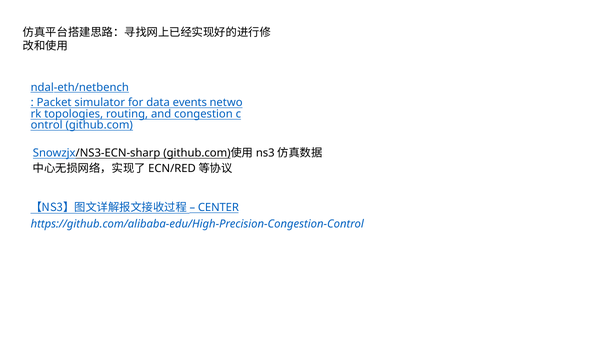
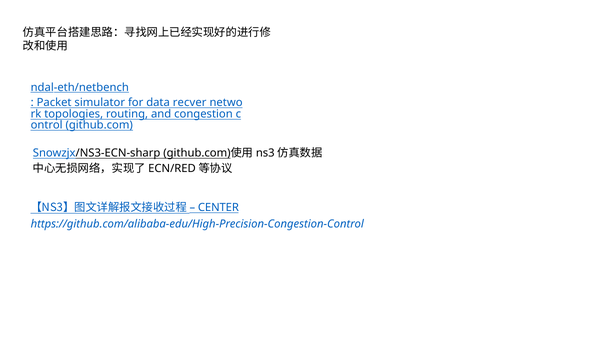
events: events -> recver
